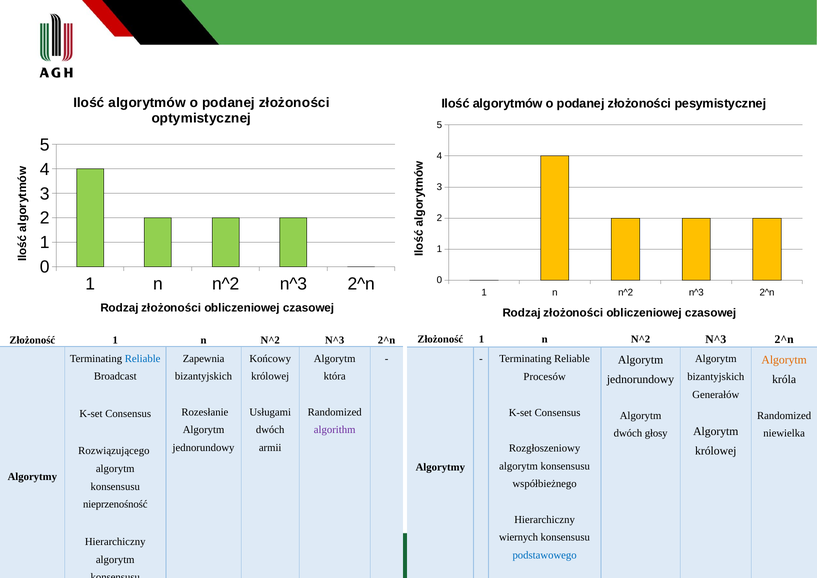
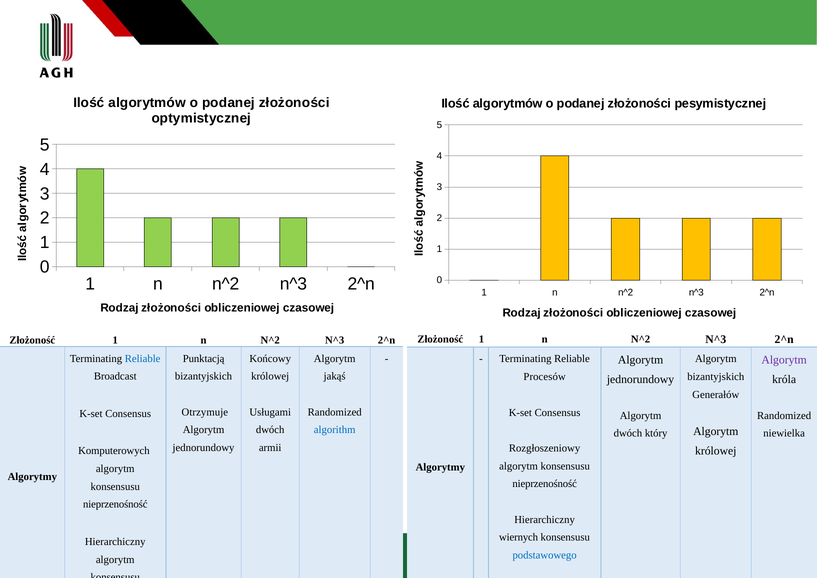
Zapewnia: Zapewnia -> Punktacją
Algorytm at (784, 360) colour: orange -> purple
która: która -> jakąś
Rozesłanie: Rozesłanie -> Otrzymuje
algorithm colour: purple -> blue
głosy: głosy -> który
Rozwiązującego: Rozwiązującego -> Komputerowych
współbieżnego at (545, 484): współbieżnego -> nieprzenośność
